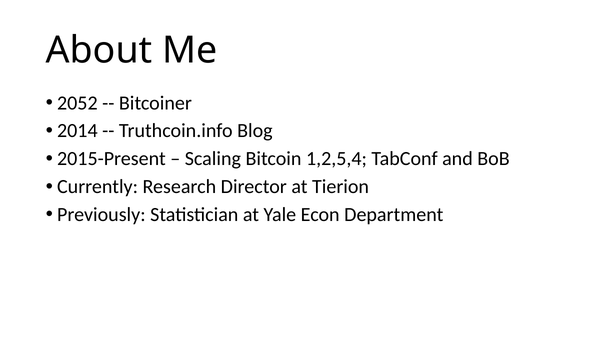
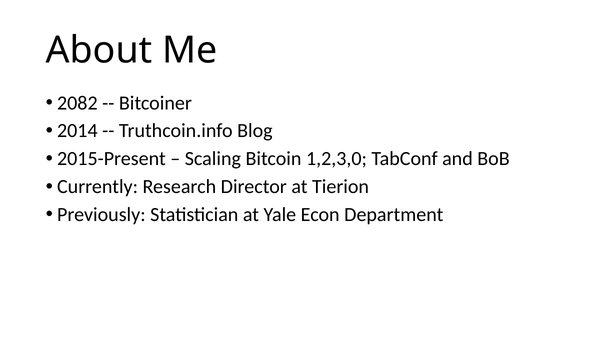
2052: 2052 -> 2082
1,2,5,4: 1,2,5,4 -> 1,2,3,0
